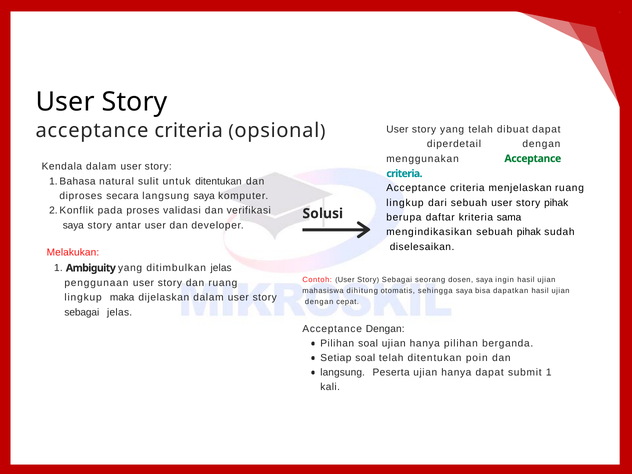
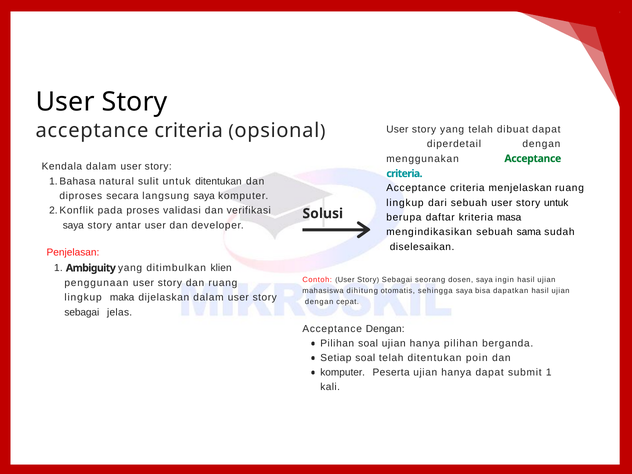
story pihak: pihak -> untuk
sama: sama -> masa
sebuah pihak: pihak -> sama
Melakukan: Melakukan -> Penjelasan
ditimbulkan jelas: jelas -> klien
langsung at (343, 372): langsung -> komputer
